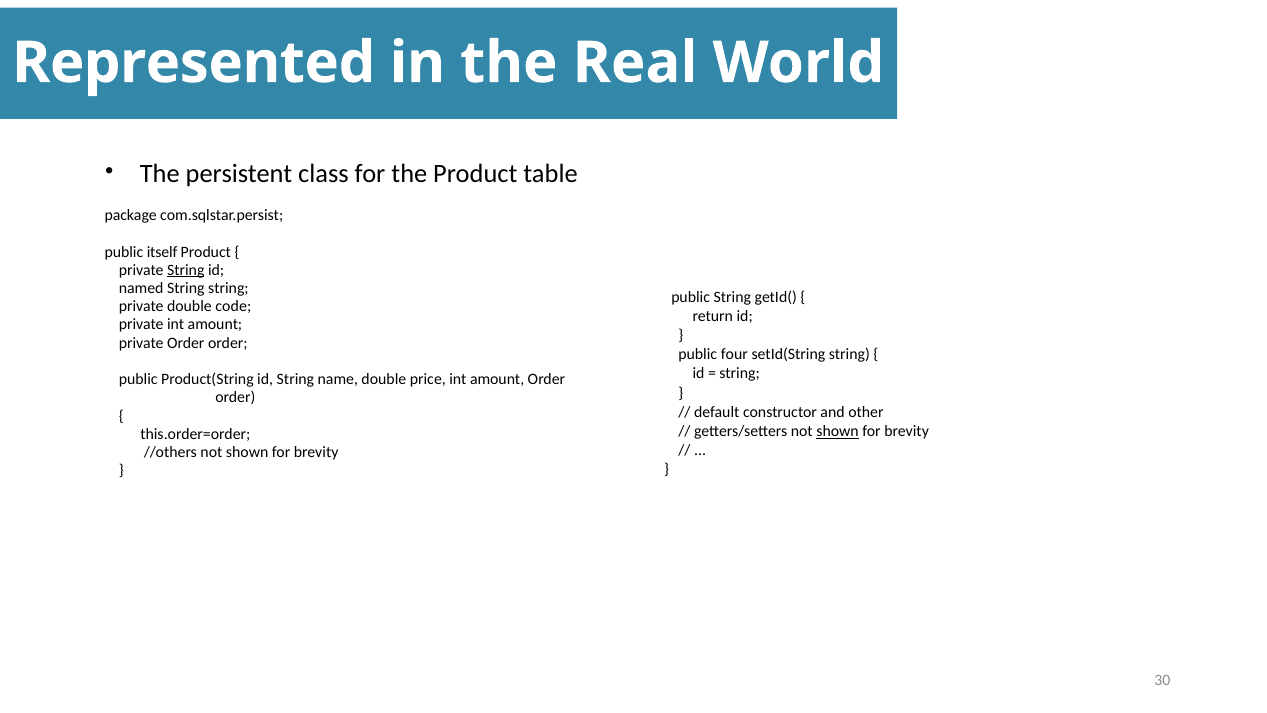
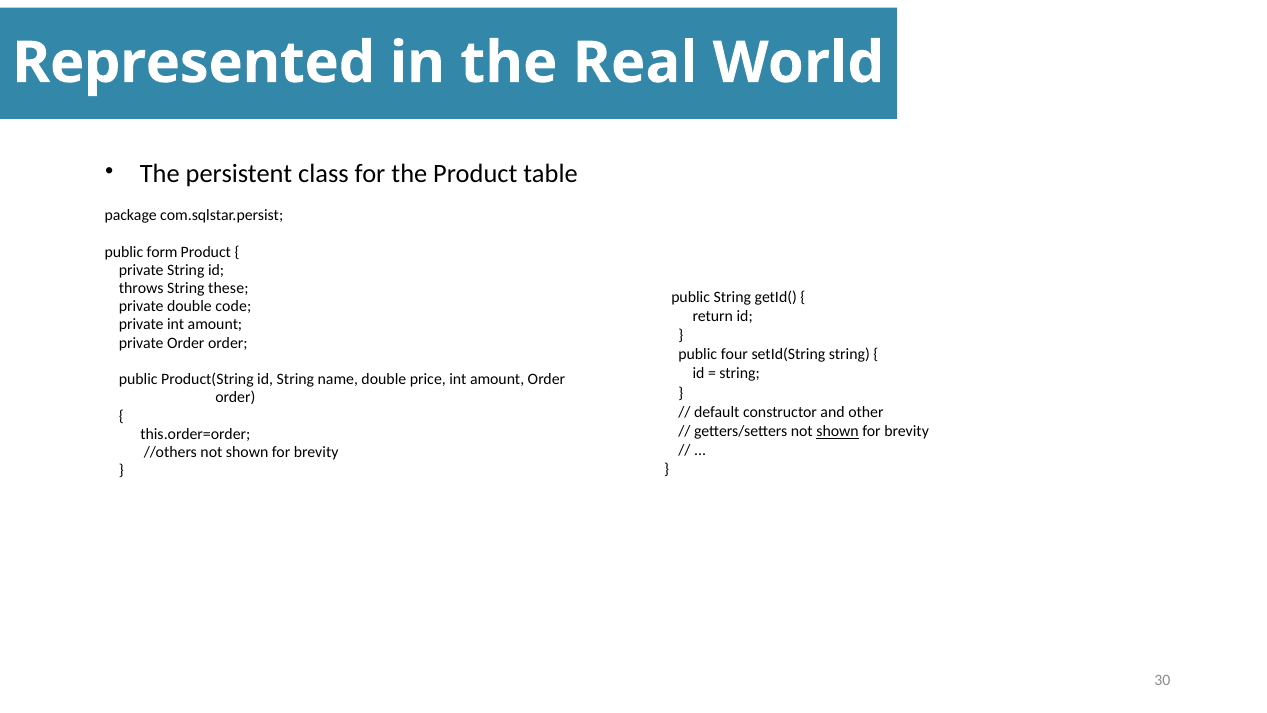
itself: itself -> form
String at (186, 270) underline: present -> none
named: named -> throws
String string: string -> these
